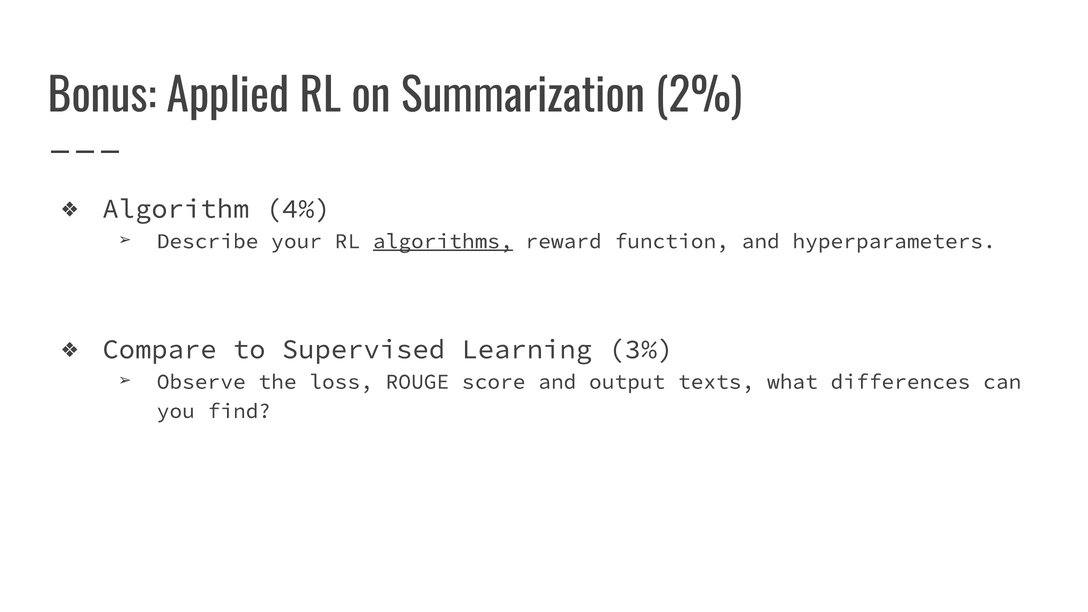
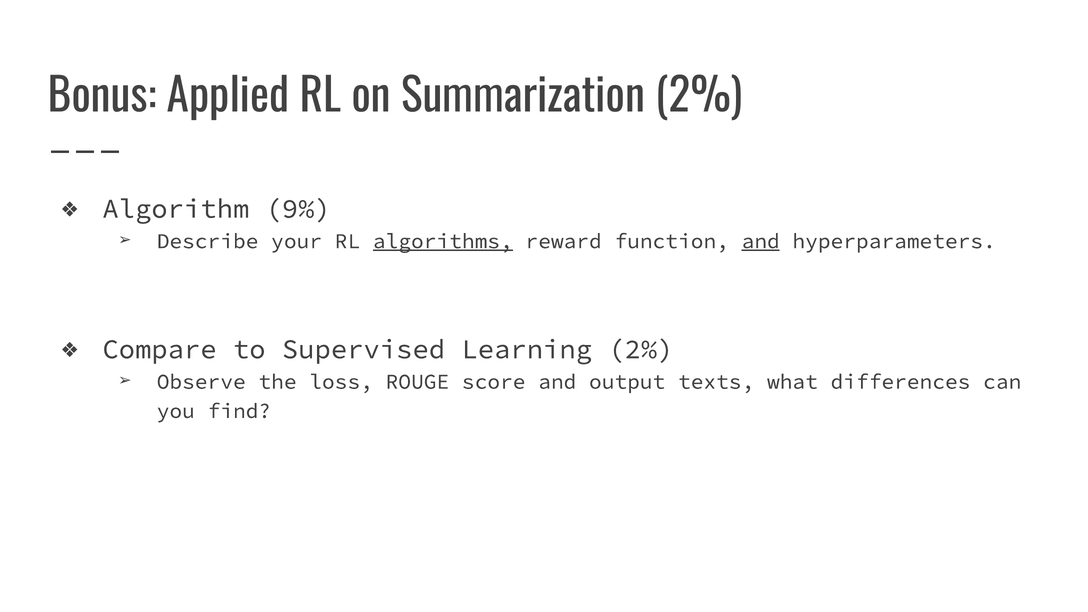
4%: 4% -> 9%
and at (761, 241) underline: none -> present
Learning 3%: 3% -> 2%
